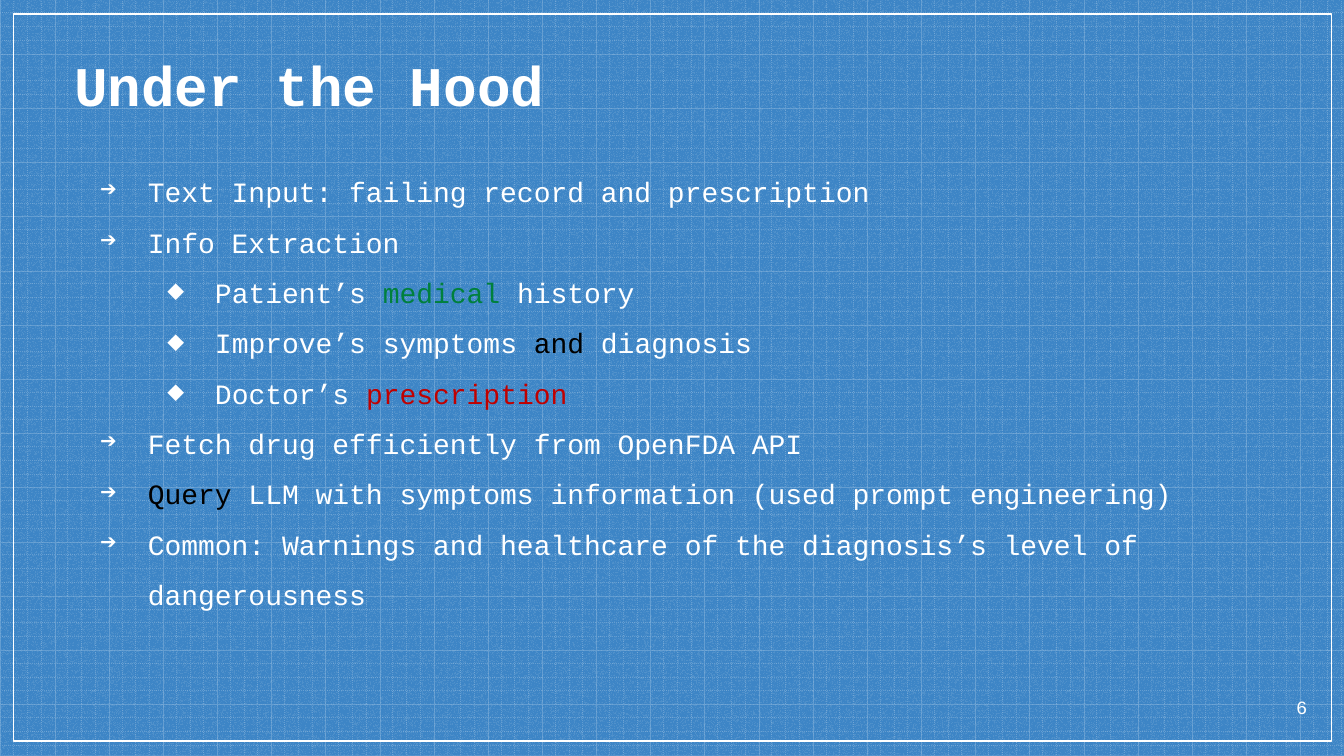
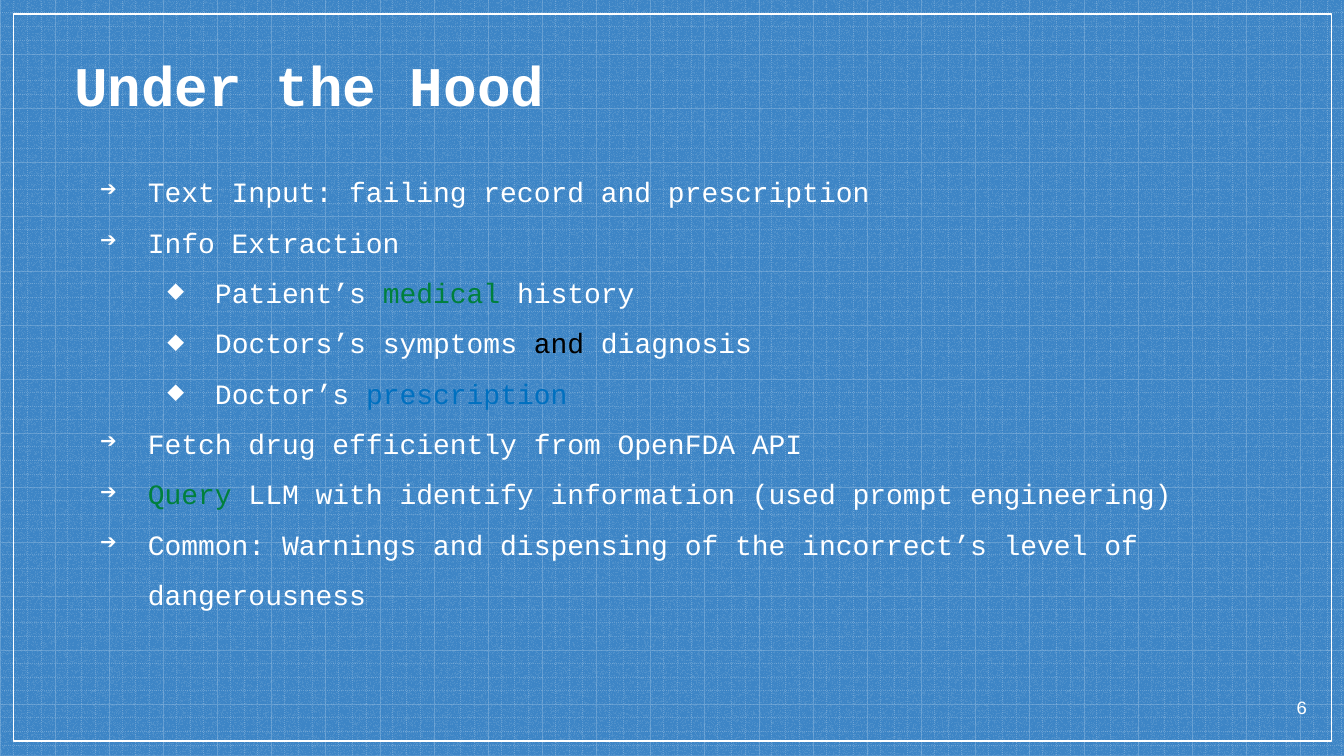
Improve’s: Improve’s -> Doctors’s
prescription at (467, 395) colour: red -> blue
Query colour: black -> green
with symptoms: symptoms -> identify
healthcare: healthcare -> dispensing
diagnosis’s: diagnosis’s -> incorrect’s
